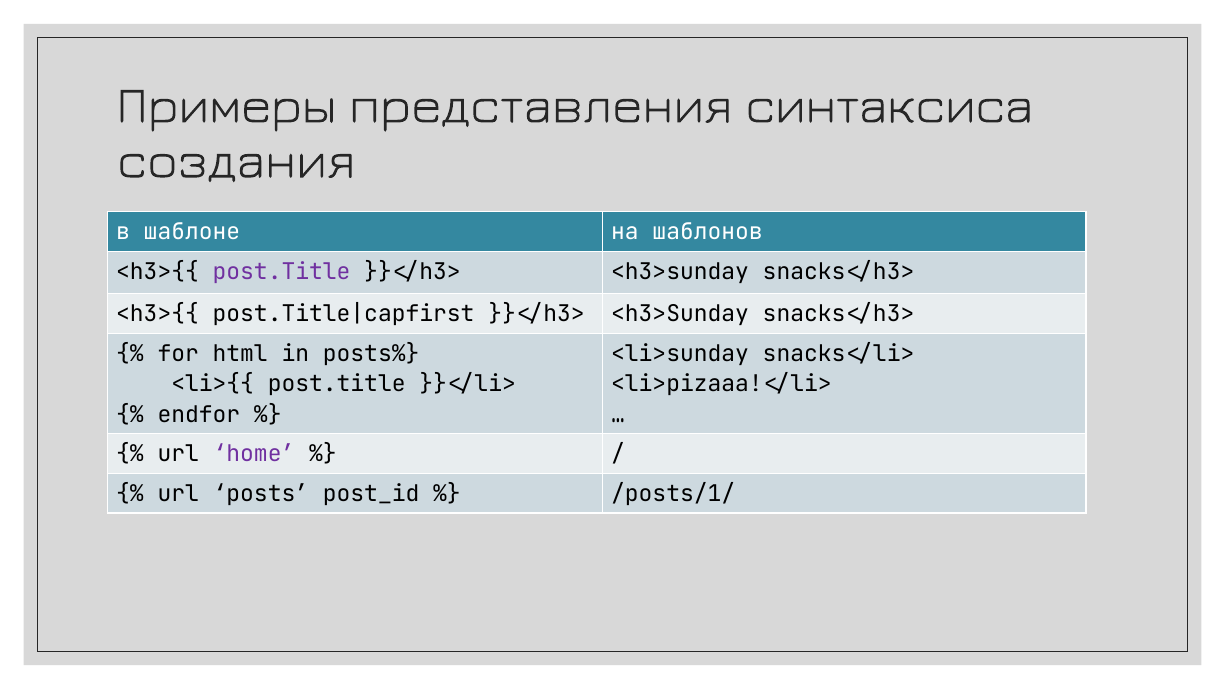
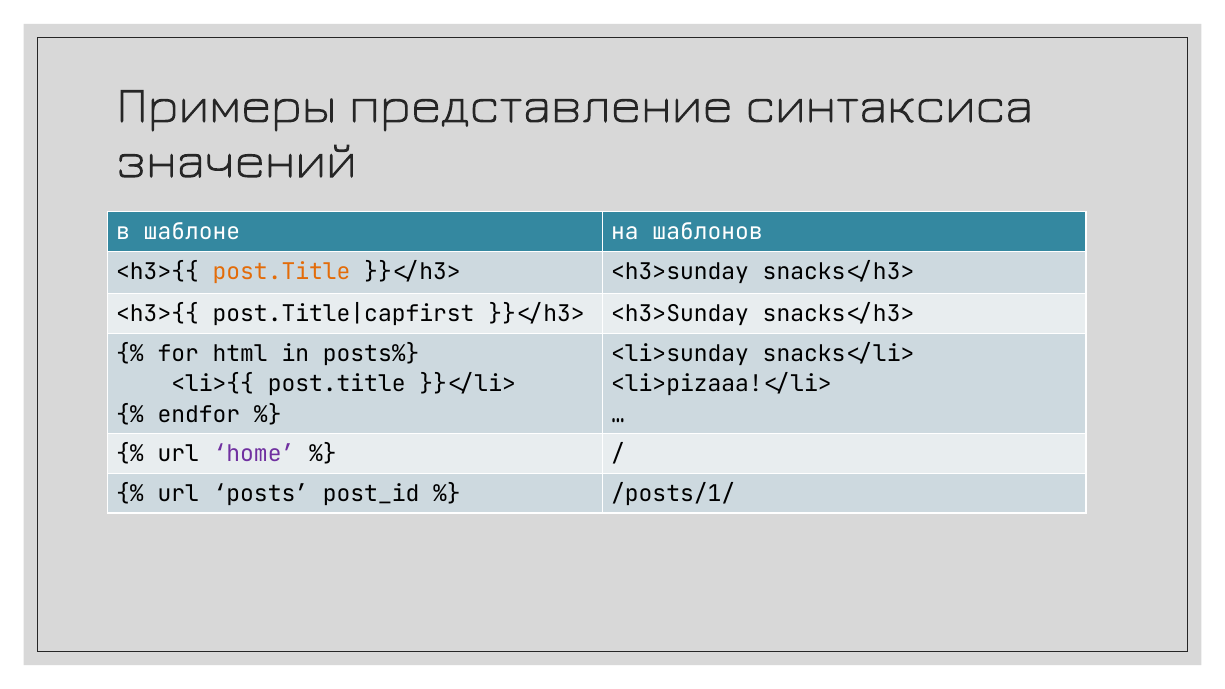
представления: представления -> представление
создания: создания -> значений
post.Title at (282, 271) colour: purple -> orange
